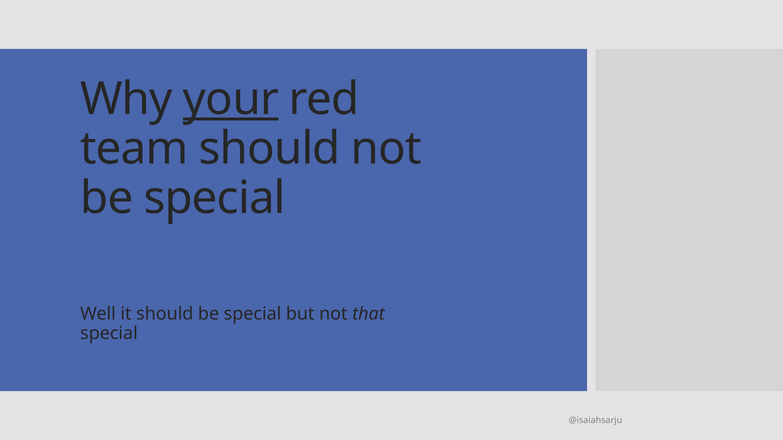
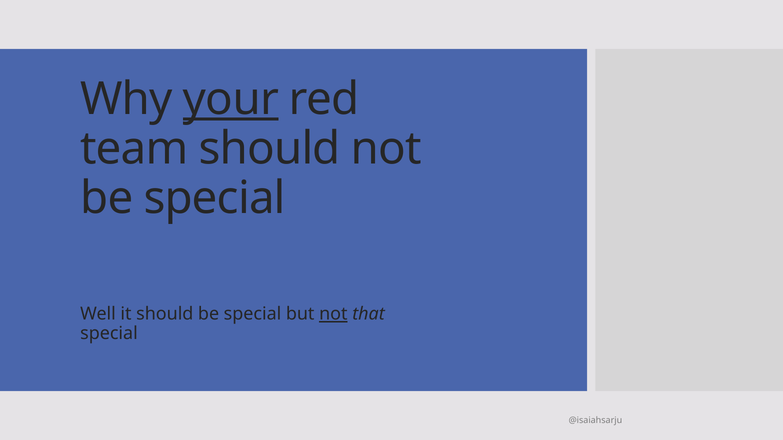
not at (333, 314) underline: none -> present
